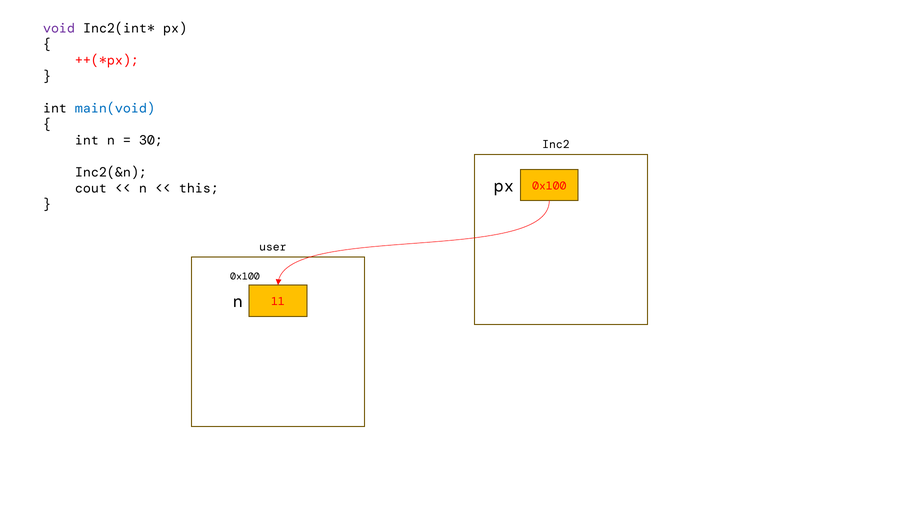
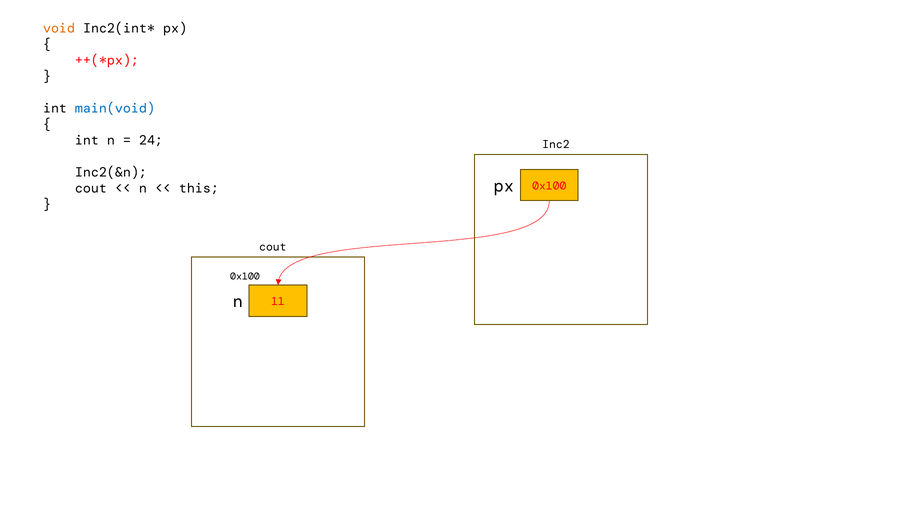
void colour: purple -> orange
30: 30 -> 24
user at (273, 247): user -> cout
